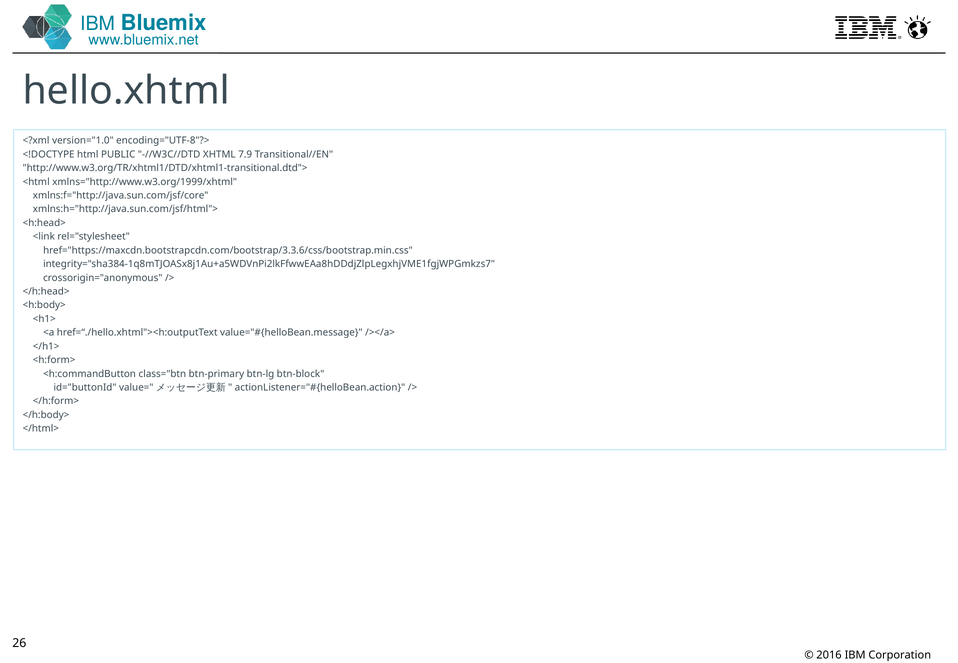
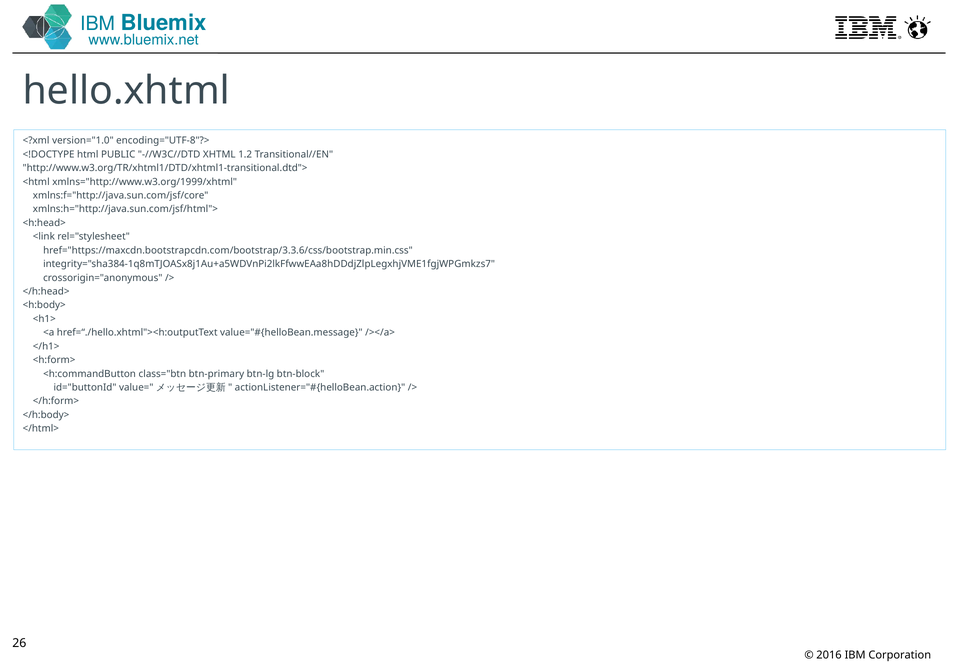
7.9: 7.9 -> 1.2
